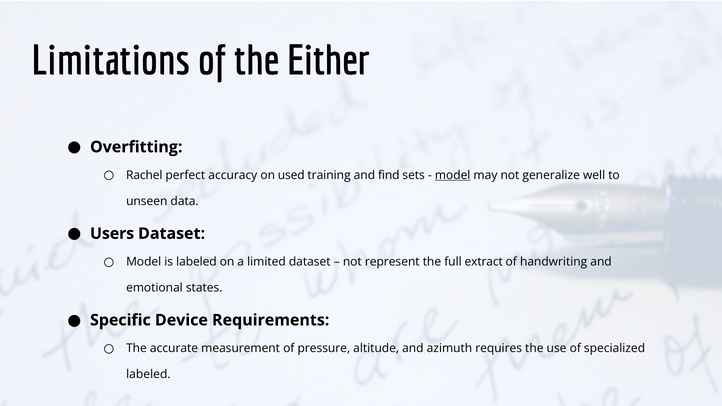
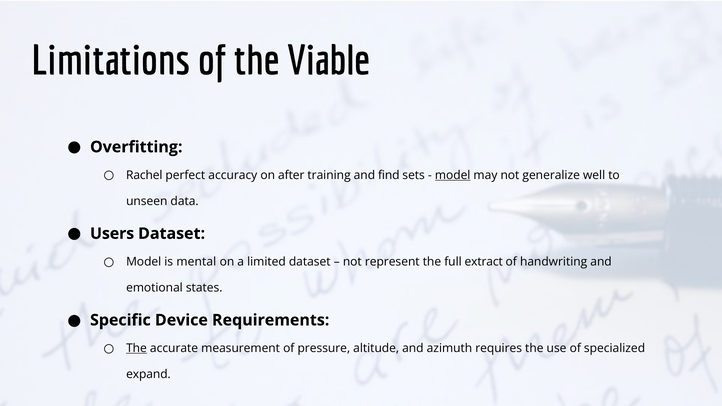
Either: Either -> Viable
used: used -> after
is labeled: labeled -> mental
The at (137, 348) underline: none -> present
labeled at (148, 374): labeled -> expand
